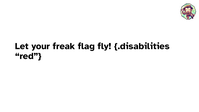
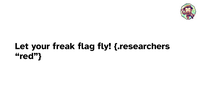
.disabilities: .disabilities -> .researchers
